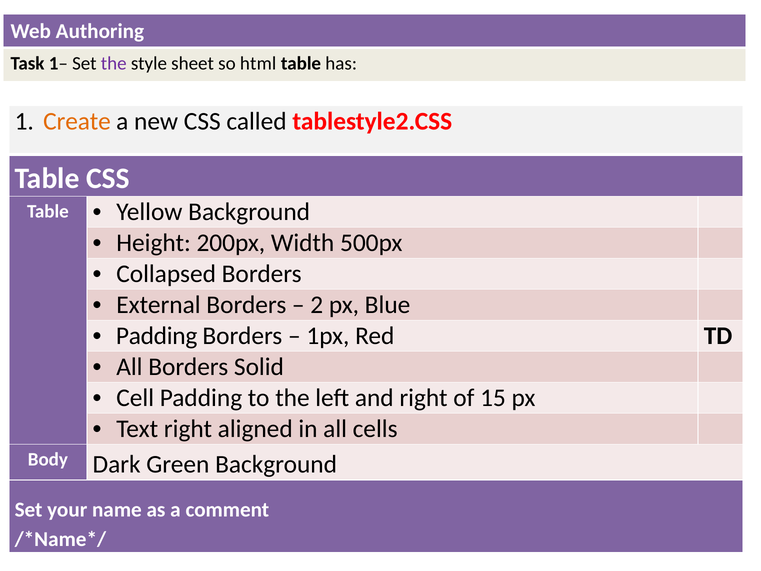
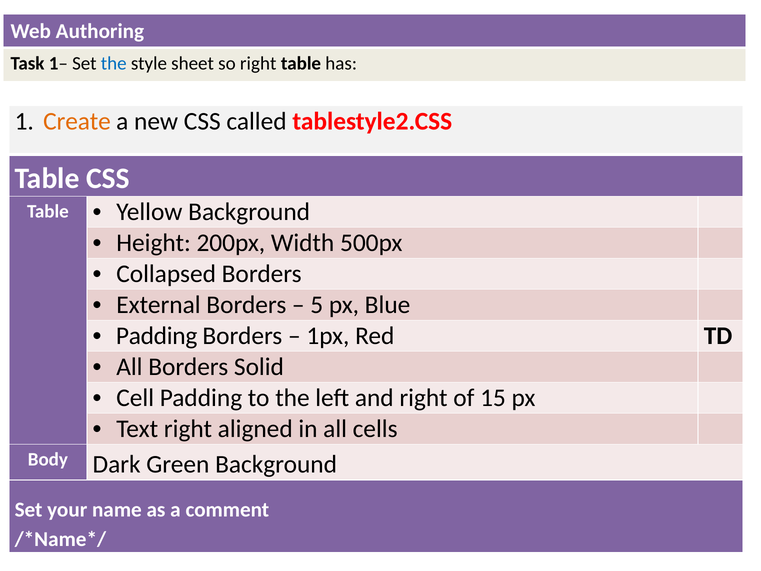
the at (114, 63) colour: purple -> blue
so html: html -> right
2: 2 -> 5
